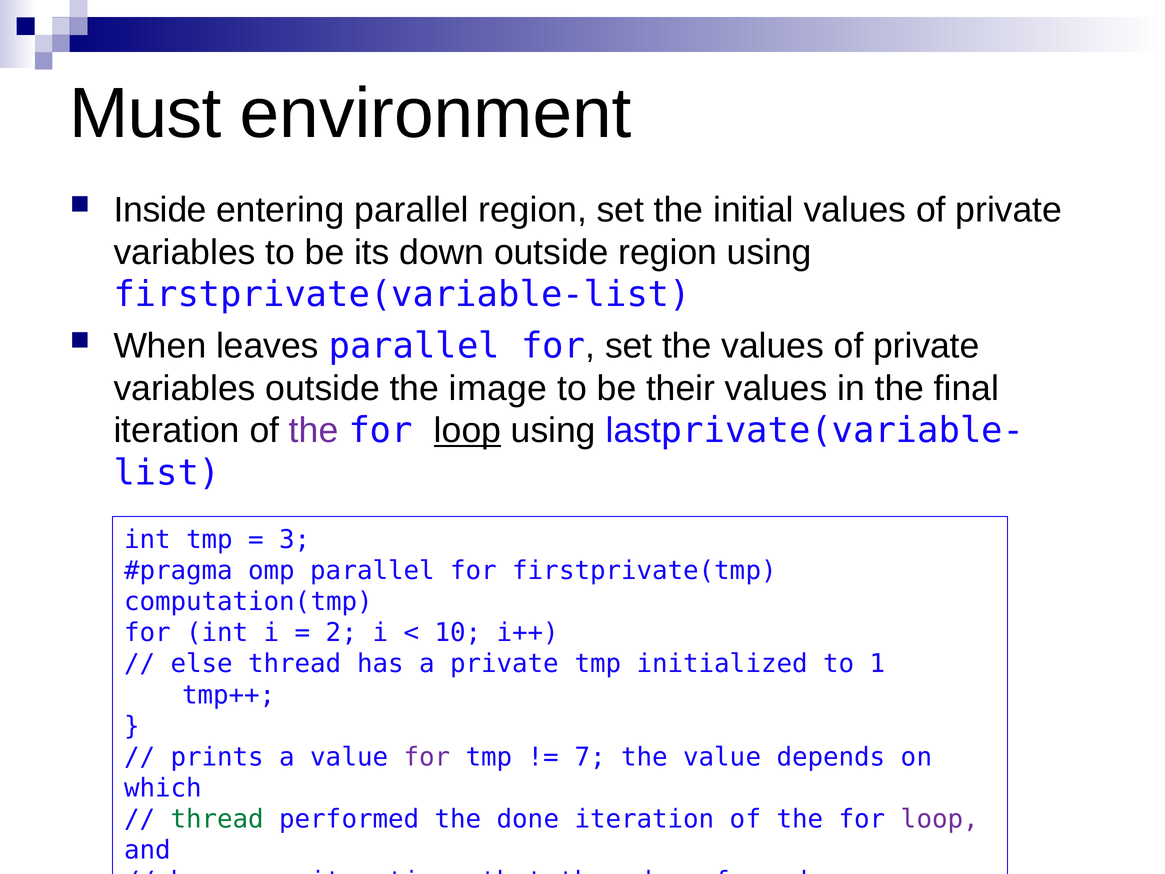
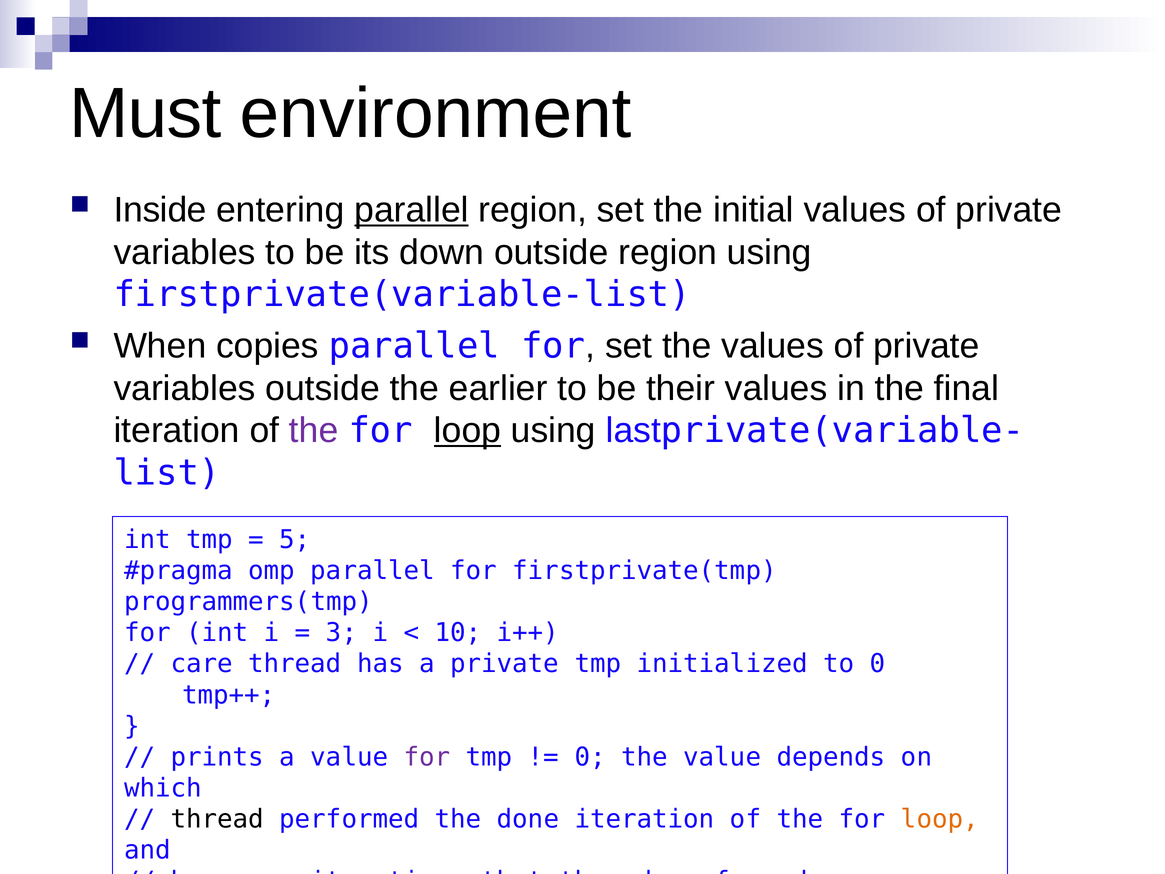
parallel at (411, 210) underline: none -> present
leaves: leaves -> copies
image: image -> earlier
3: 3 -> 5
computation(tmp: computation(tmp -> programmers(tmp
2: 2 -> 3
else: else -> care
to 1: 1 -> 0
7 at (590, 757): 7 -> 0
thread at (217, 819) colour: green -> black
loop at (940, 819) colour: purple -> orange
